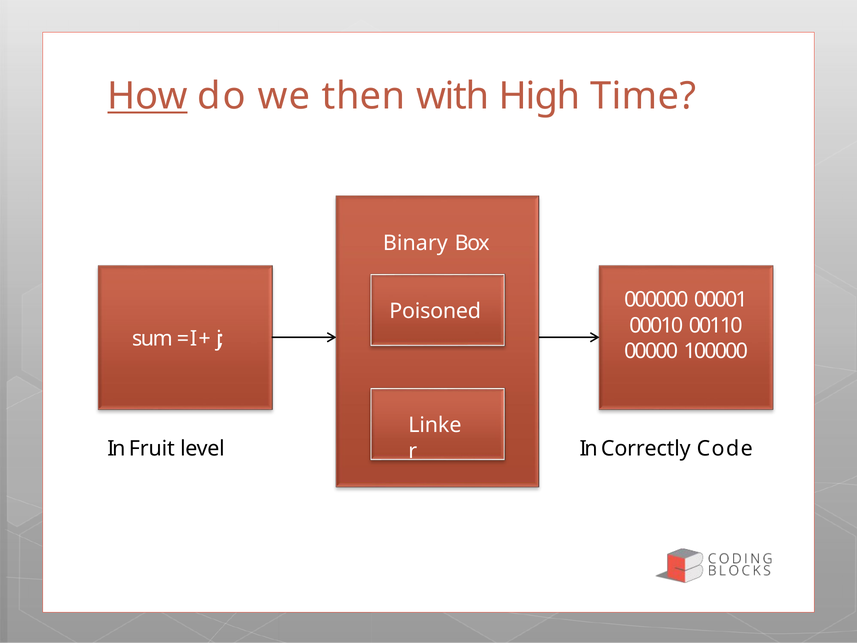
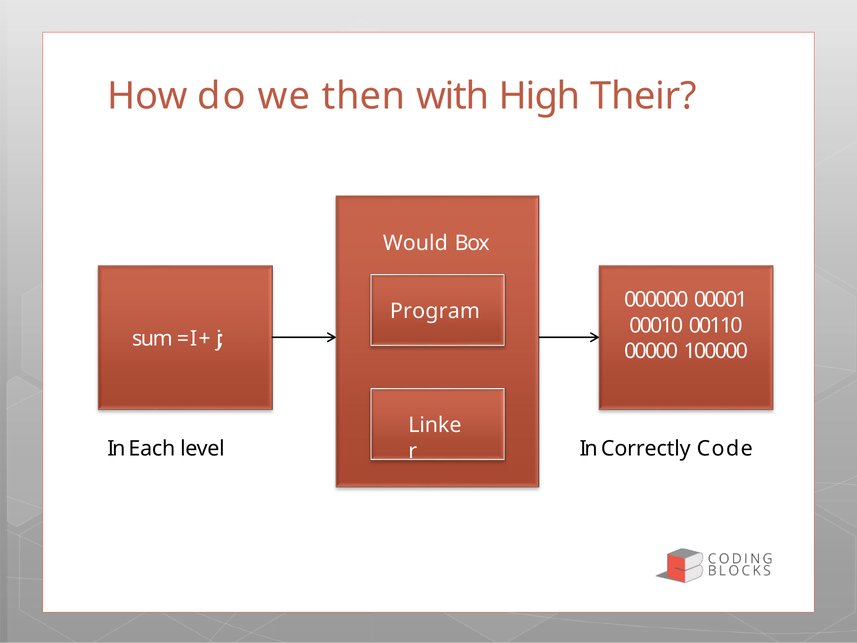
How underline: present -> none
Time: Time -> Their
Binary: Binary -> Would
Poisoned: Poisoned -> Program
Fruit: Fruit -> Each
